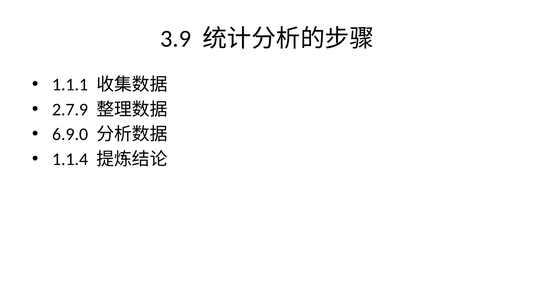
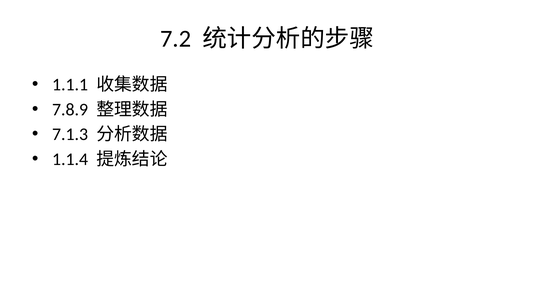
3.9: 3.9 -> 7.2
2.7.9: 2.7.9 -> 7.8.9
6.9.0: 6.9.0 -> 7.1.3
